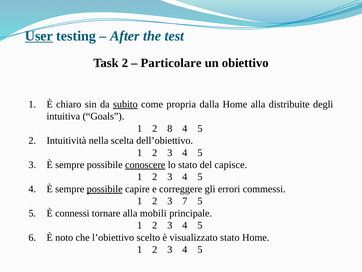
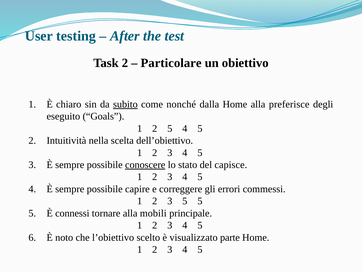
User underline: present -> none
propria: propria -> nonché
distribuite: distribuite -> preferisce
intuitiva: intuitiva -> eseguito
2 8: 8 -> 5
possibile at (105, 189) underline: present -> none
3 7: 7 -> 5
visualizzato stato: stato -> parte
